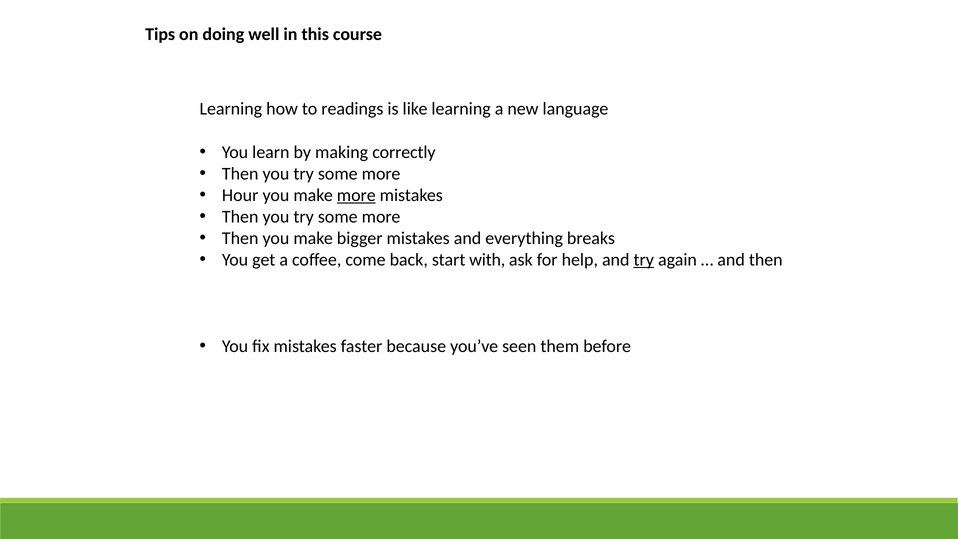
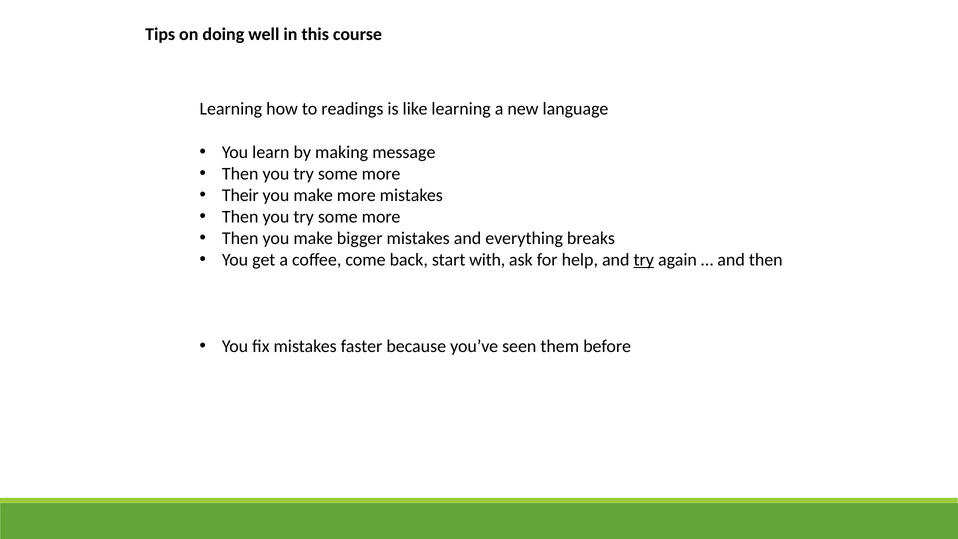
correctly: correctly -> message
Hour: Hour -> Their
more at (356, 195) underline: present -> none
